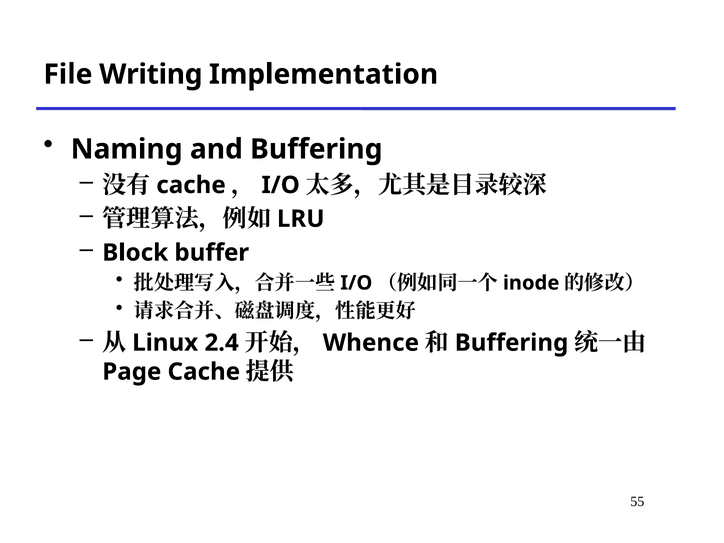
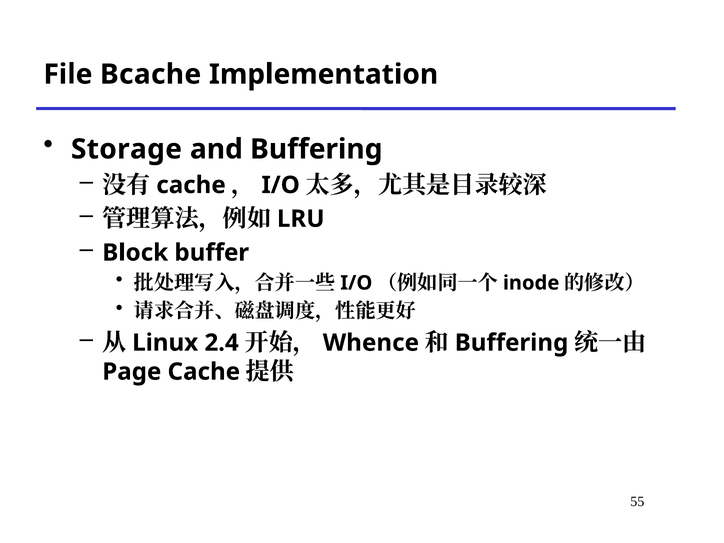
Writing: Writing -> Bcache
Naming: Naming -> Storage
